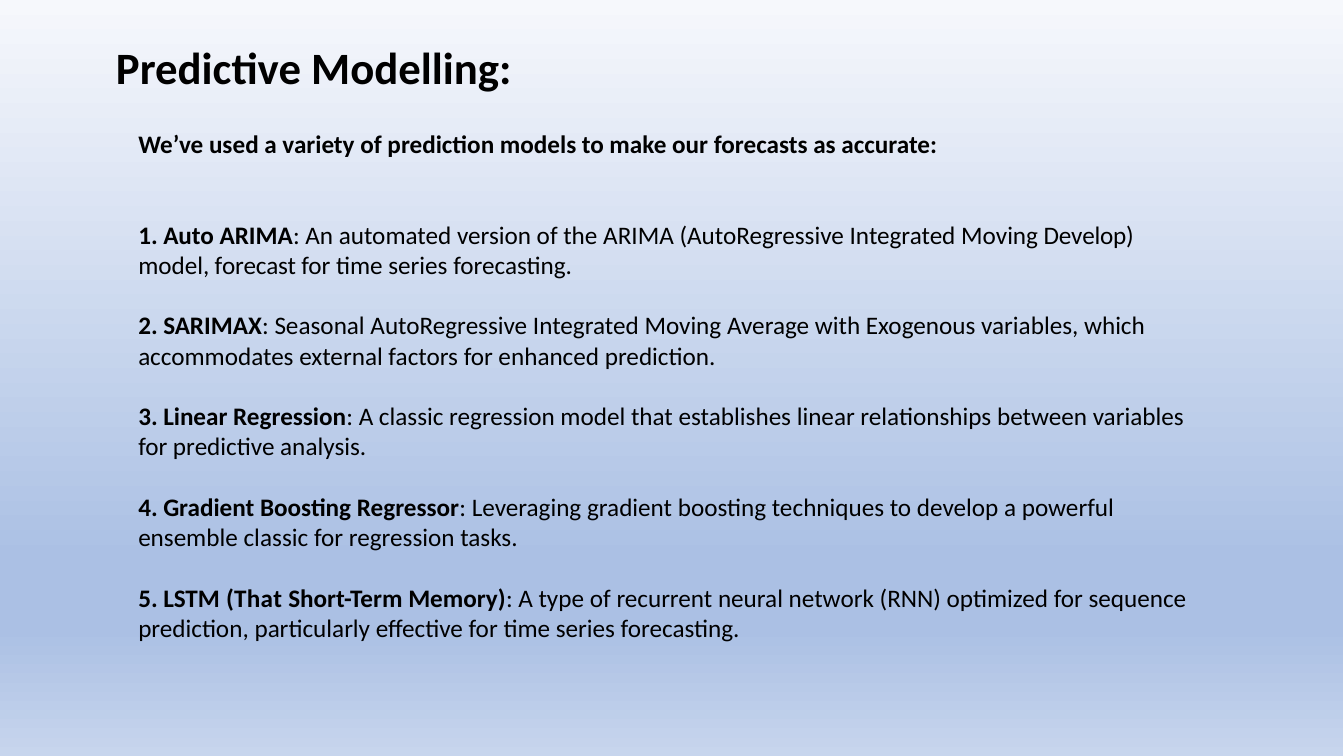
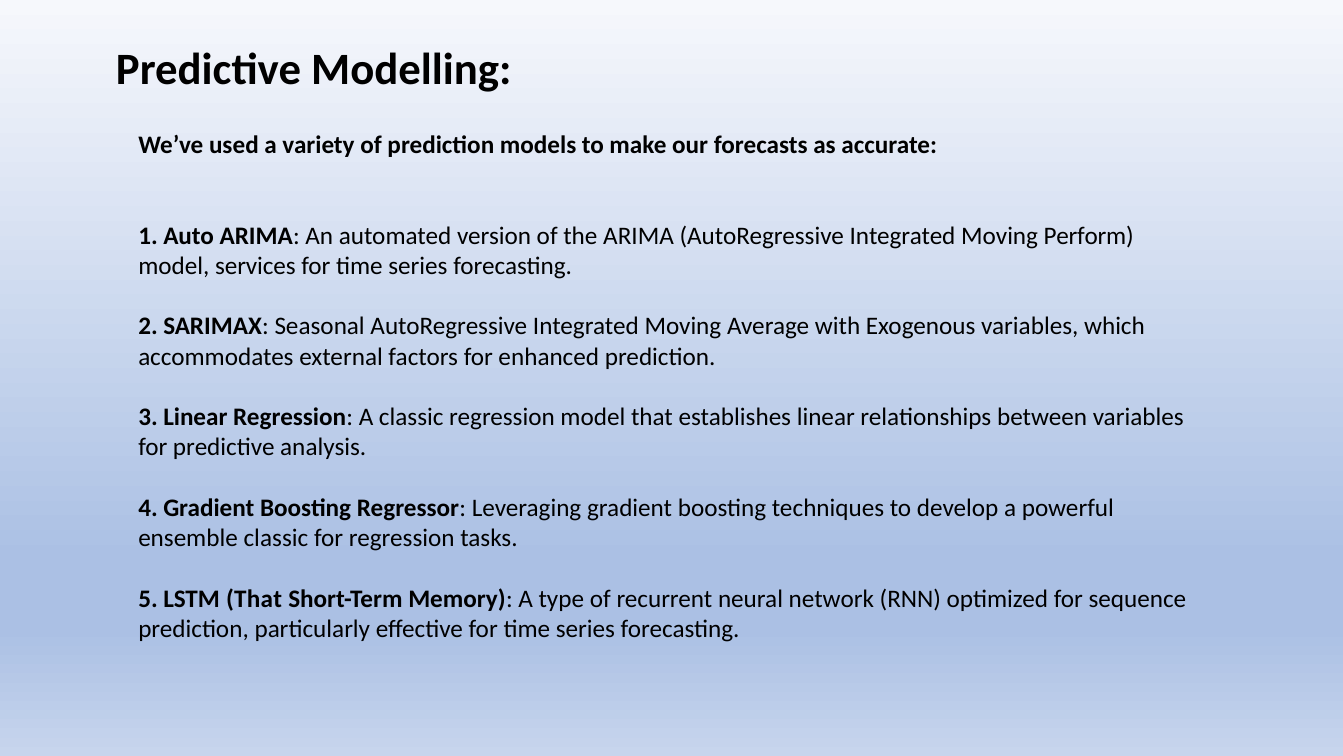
Moving Develop: Develop -> Perform
forecast: forecast -> services
